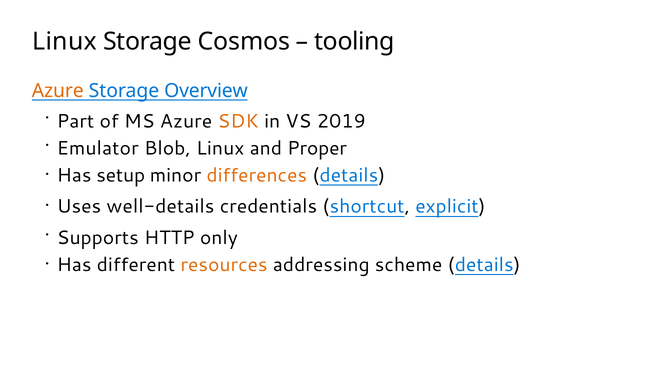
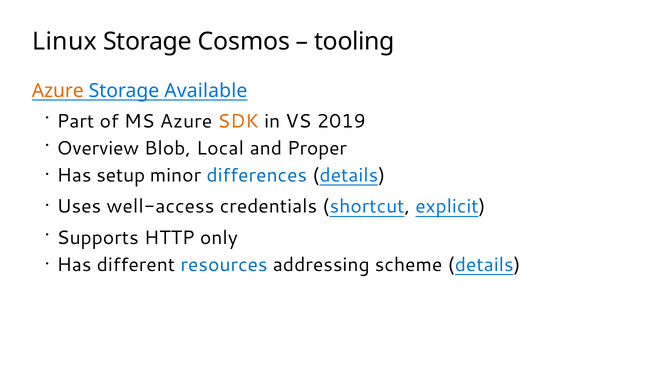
Overview: Overview -> Available
Emulator: Emulator -> Overview
Blob Linux: Linux -> Local
differences colour: orange -> blue
well-details: well-details -> well-access
resources colour: orange -> blue
